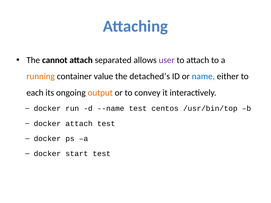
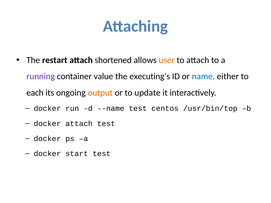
cannot: cannot -> restart
separated: separated -> shortened
user colour: purple -> orange
running colour: orange -> purple
detached’s: detached’s -> executing’s
convey: convey -> update
